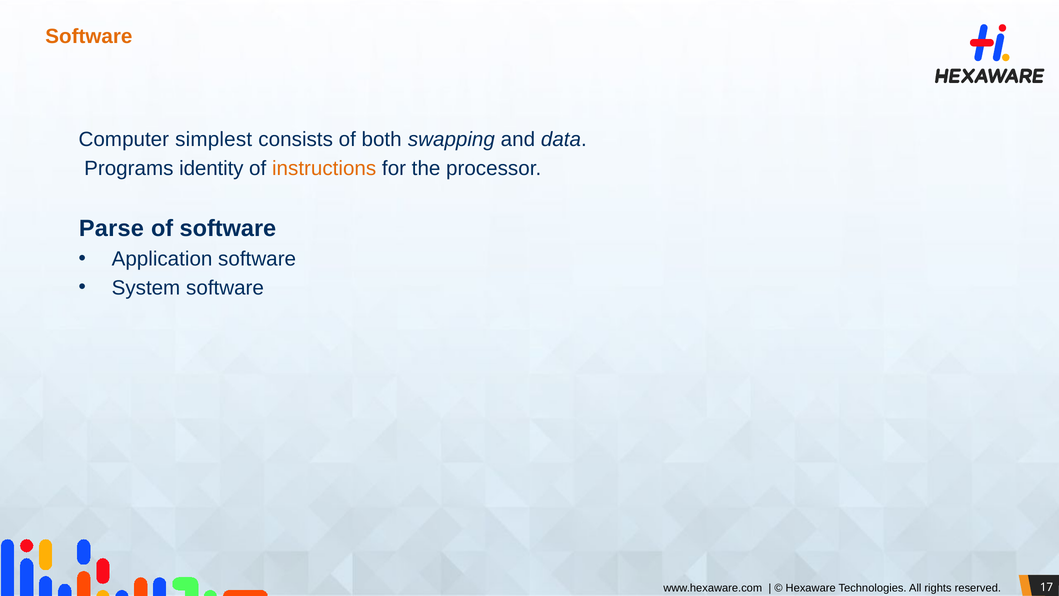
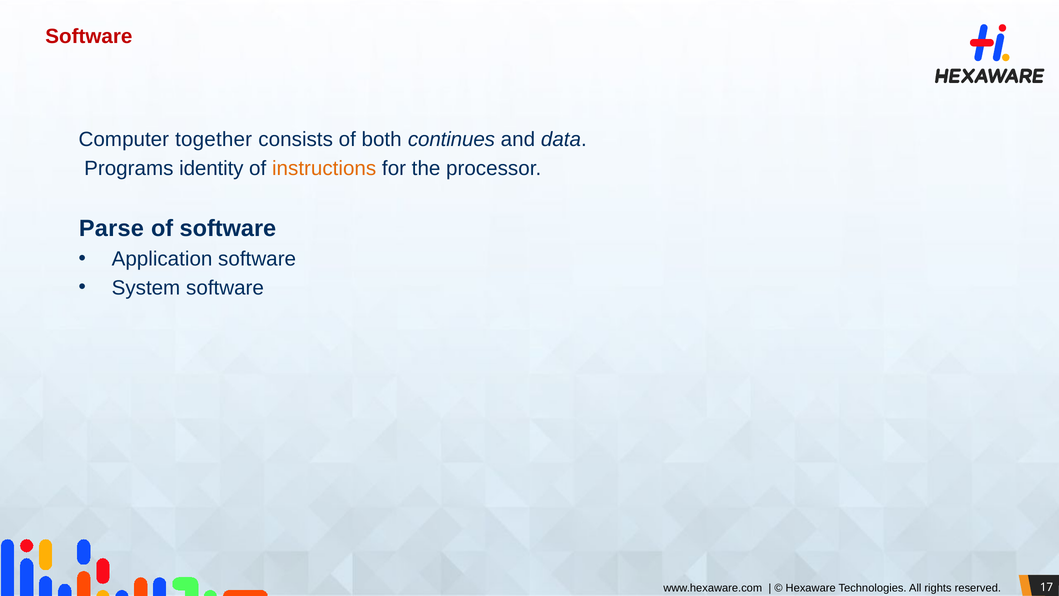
Software at (89, 37) colour: orange -> red
simplest: simplest -> together
swapping: swapping -> continues
